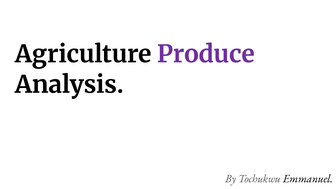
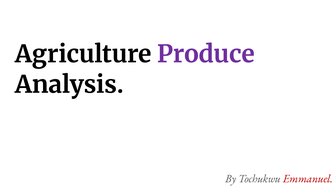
Emmanuel colour: black -> red
